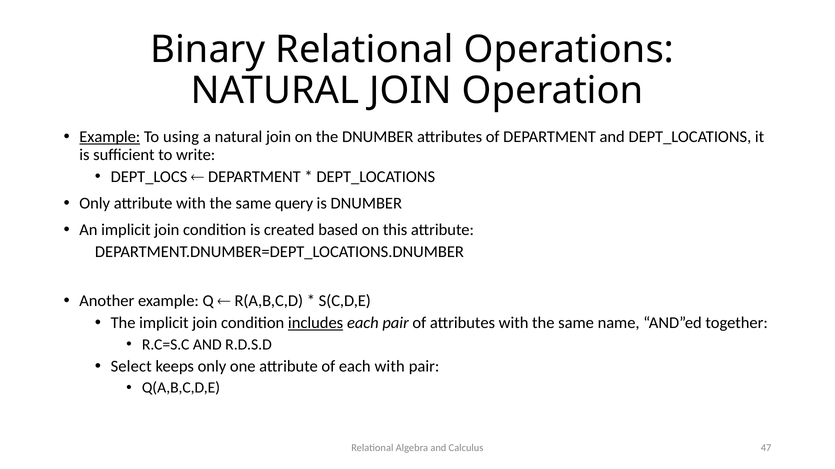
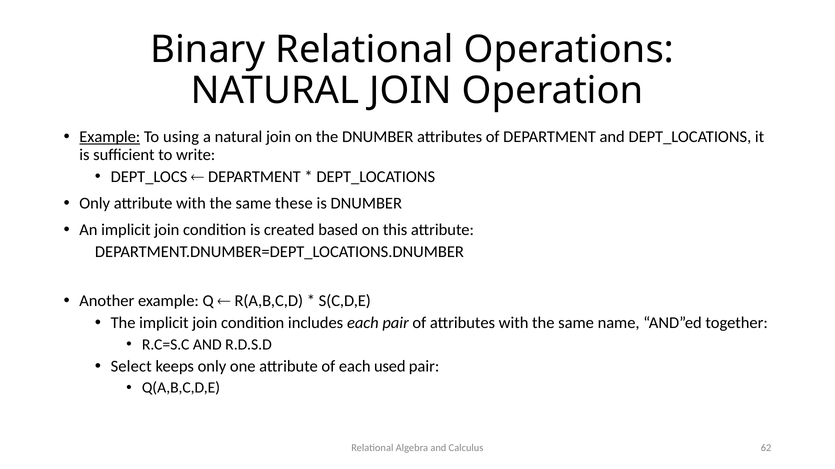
query: query -> these
includes underline: present -> none
each with: with -> used
47: 47 -> 62
